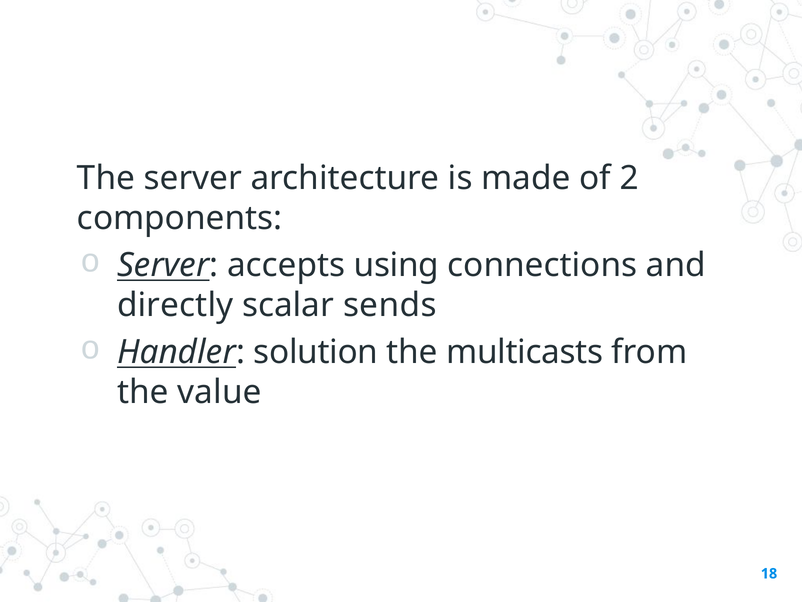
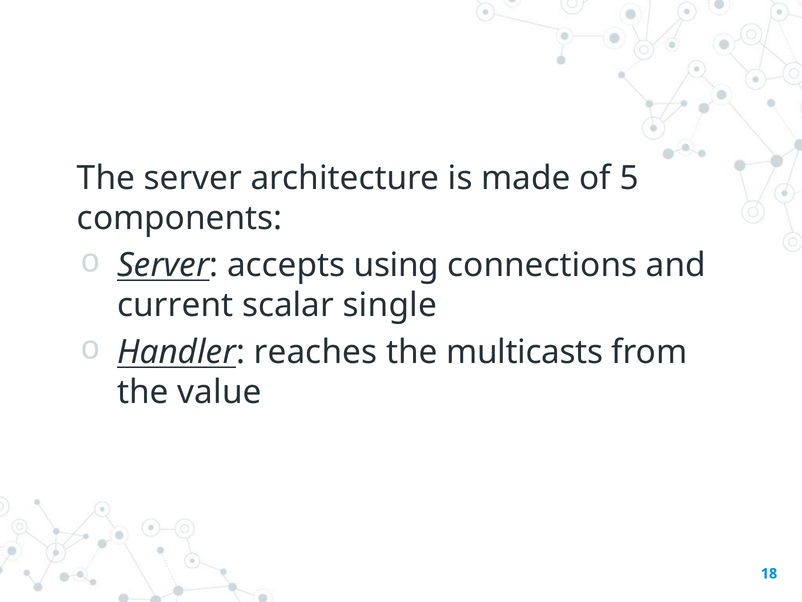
2: 2 -> 5
directly: directly -> current
sends: sends -> single
solution: solution -> reaches
